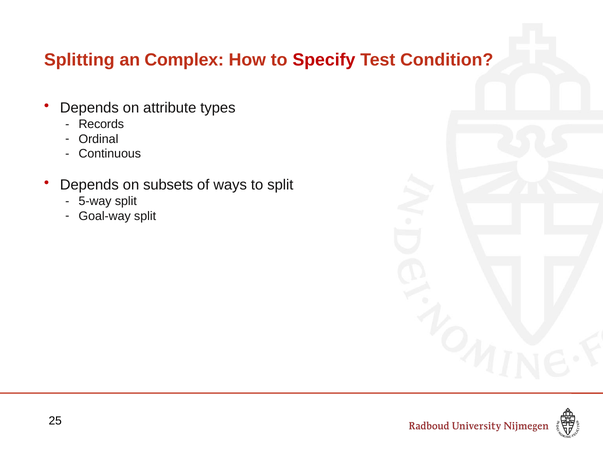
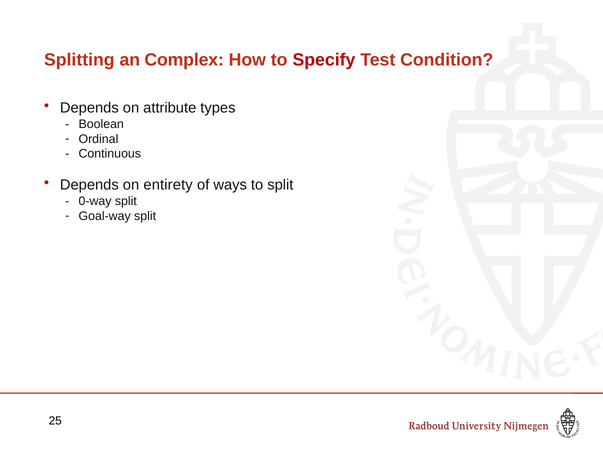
Records: Records -> Boolean
subsets: subsets -> entirety
5-way: 5-way -> 0-way
